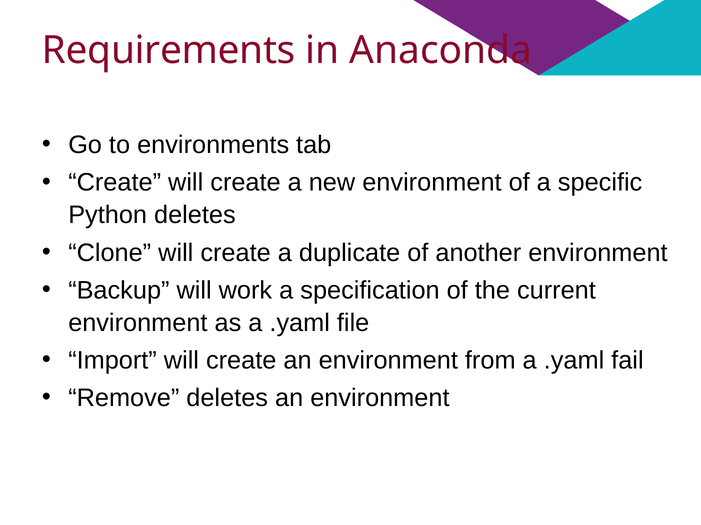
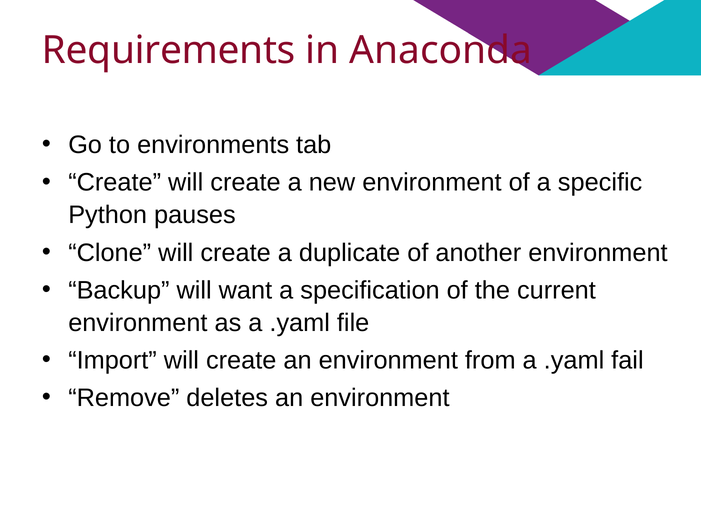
Python deletes: deletes -> pauses
work: work -> want
